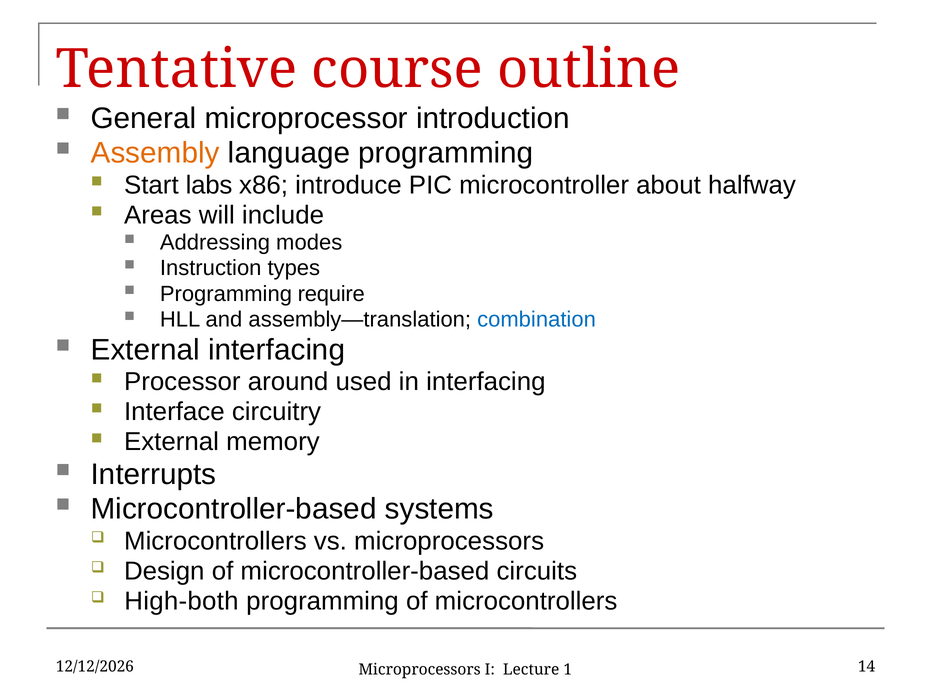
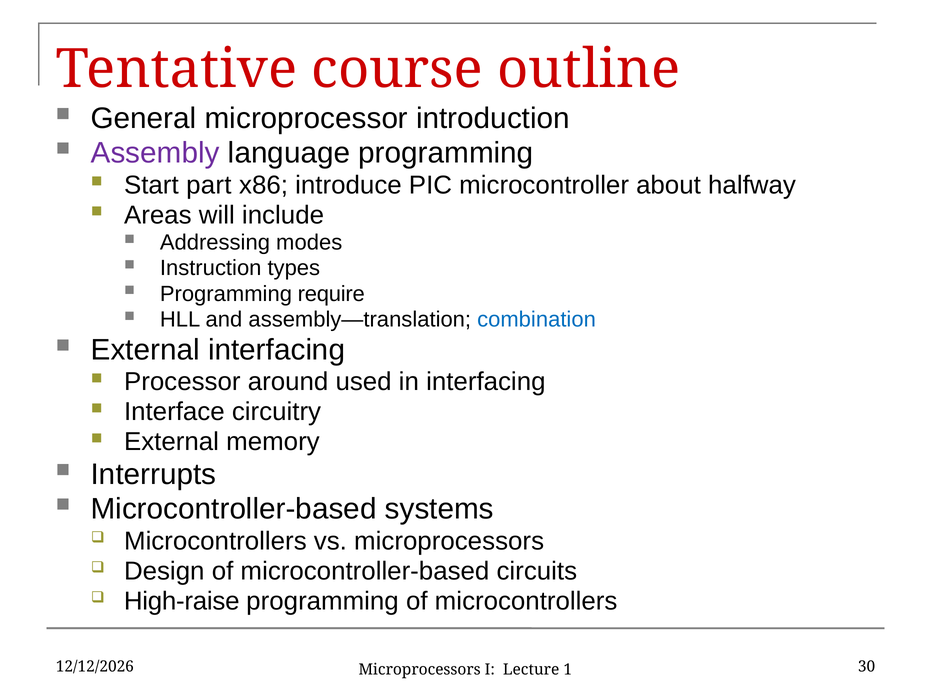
Assembly colour: orange -> purple
labs: labs -> part
High-both: High-both -> High-raise
14: 14 -> 30
